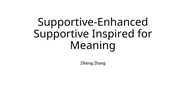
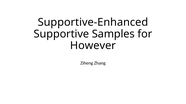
Inspired: Inspired -> Samples
Meaning: Meaning -> However
